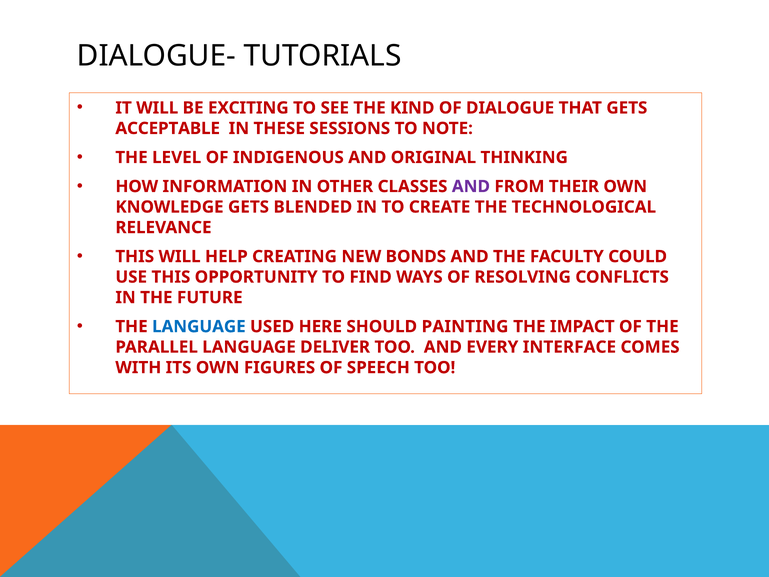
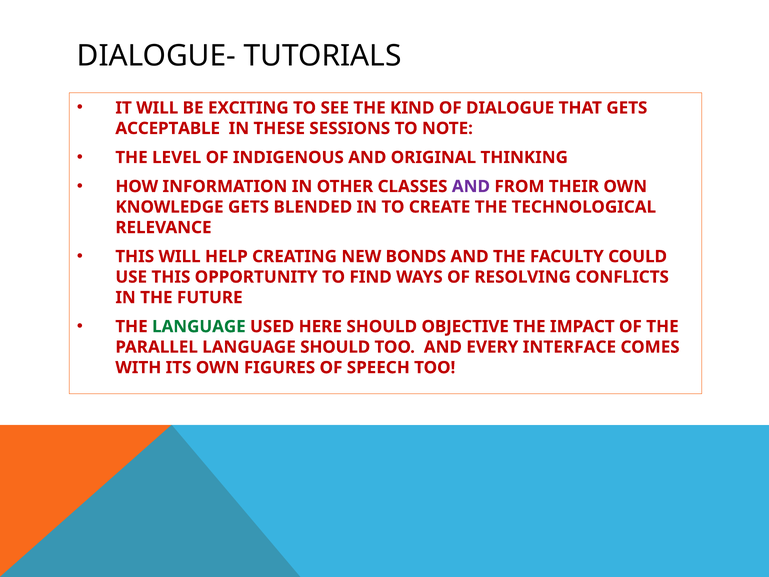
LANGUAGE at (199, 326) colour: blue -> green
PAINTING: PAINTING -> OBJECTIVE
LANGUAGE DELIVER: DELIVER -> SHOULD
